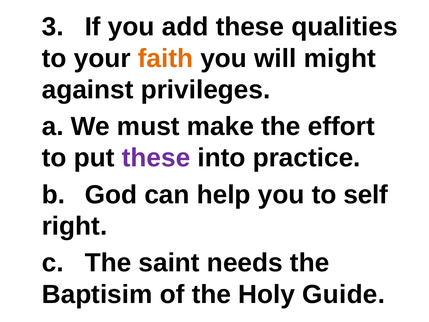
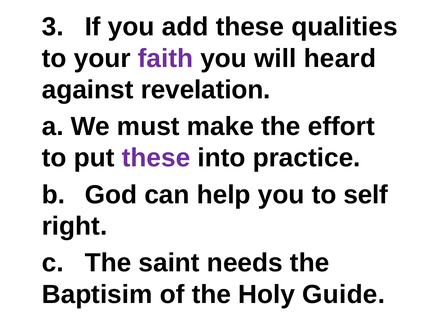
faith colour: orange -> purple
might: might -> heard
privileges: privileges -> revelation
